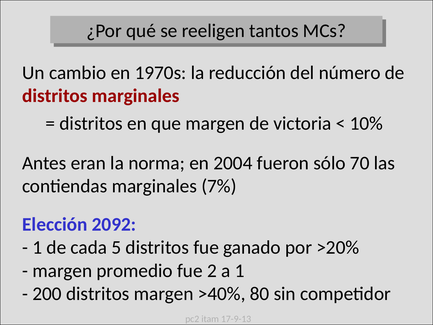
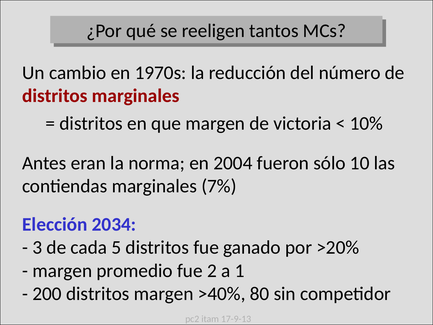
70: 70 -> 10
2092: 2092 -> 2034
1 at (37, 247): 1 -> 3
